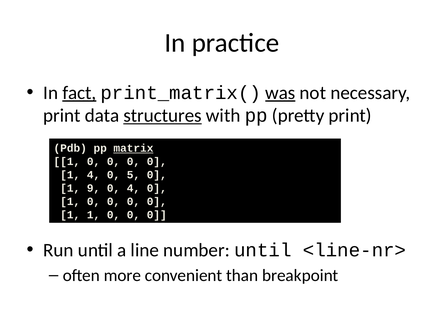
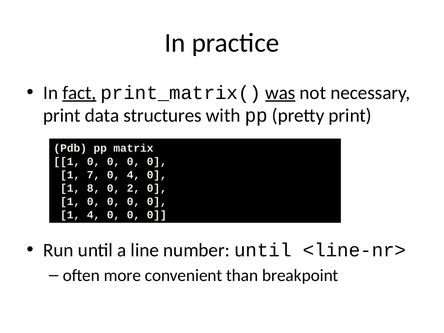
structures underline: present -> none
matrix underline: present -> none
1 4: 4 -> 7
0 5: 5 -> 4
9: 9 -> 8
0 4: 4 -> 2
1 1: 1 -> 4
